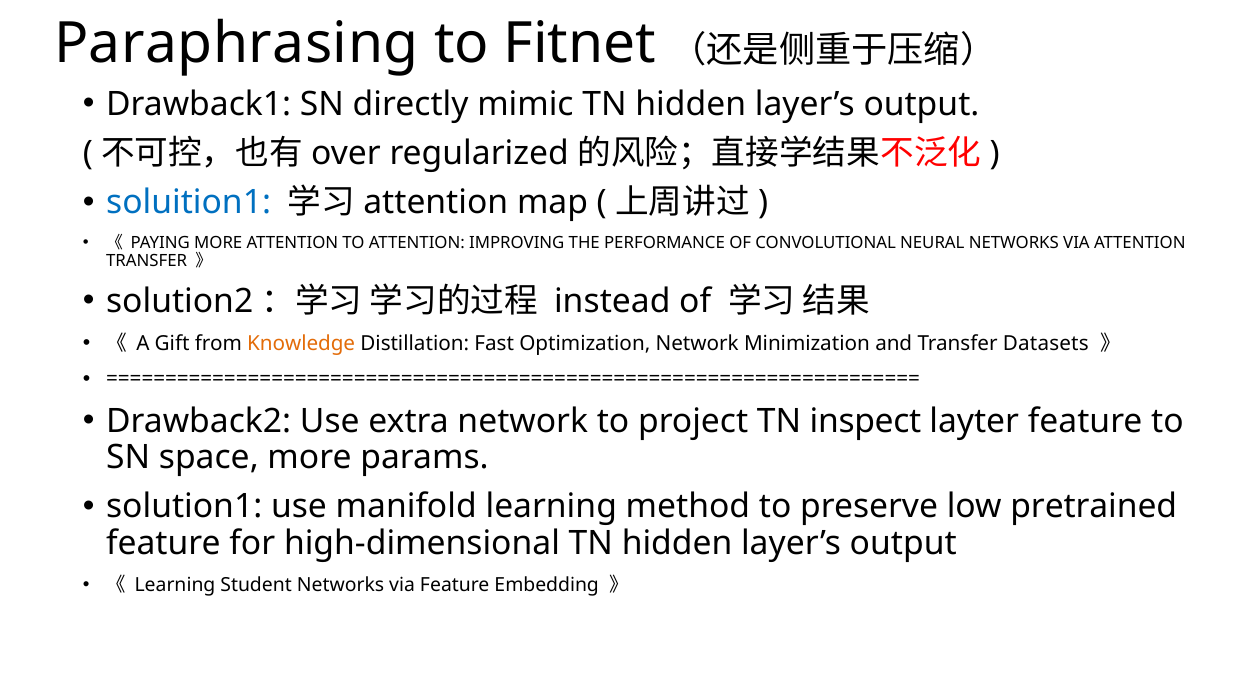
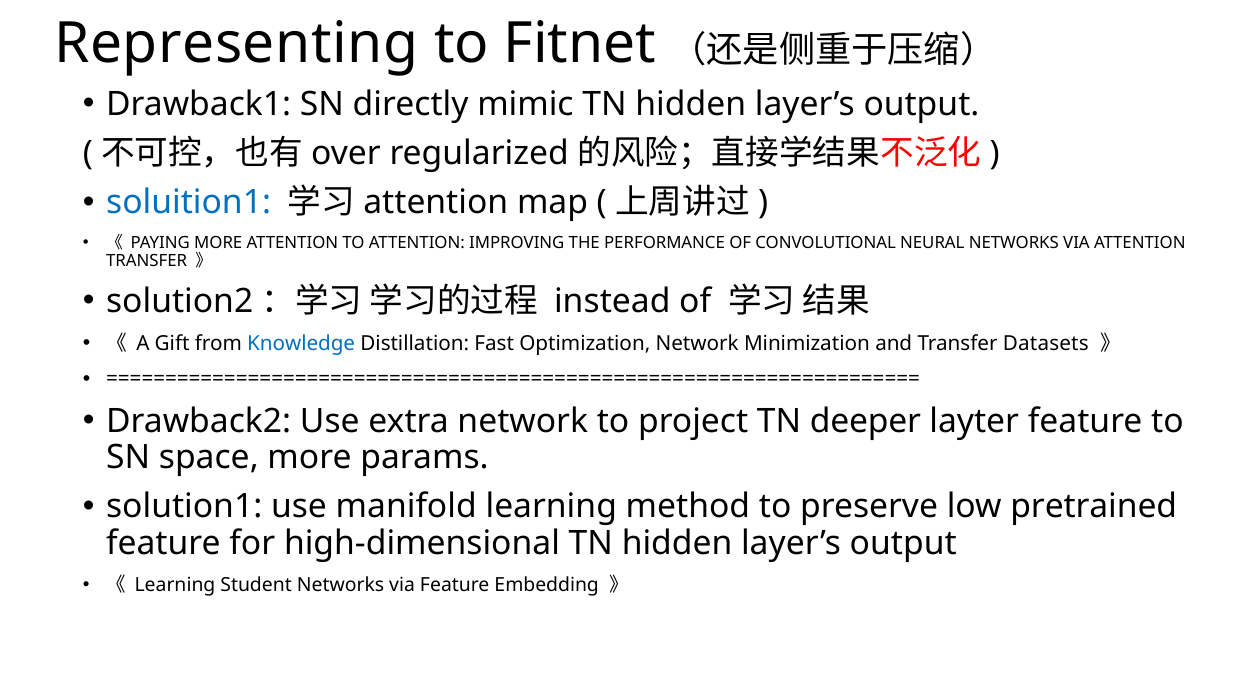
Paraphrasing: Paraphrasing -> Representing
Knowledge colour: orange -> blue
inspect: inspect -> deeper
